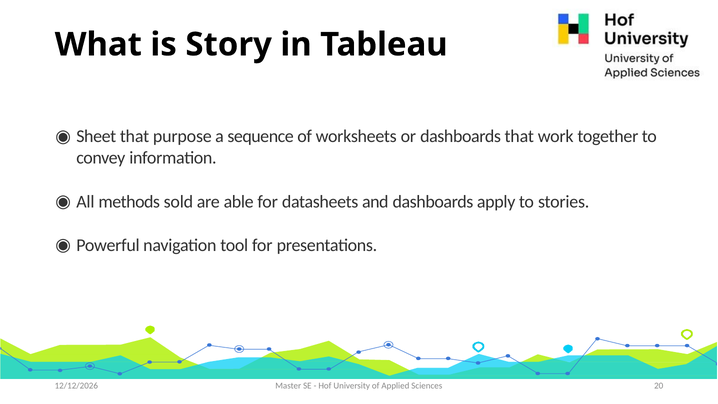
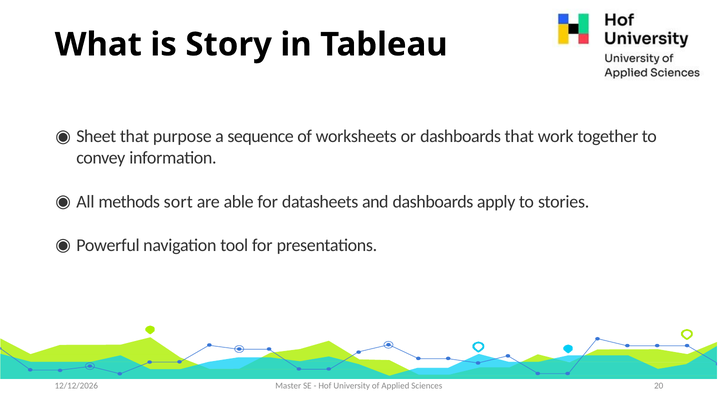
sold: sold -> sort
